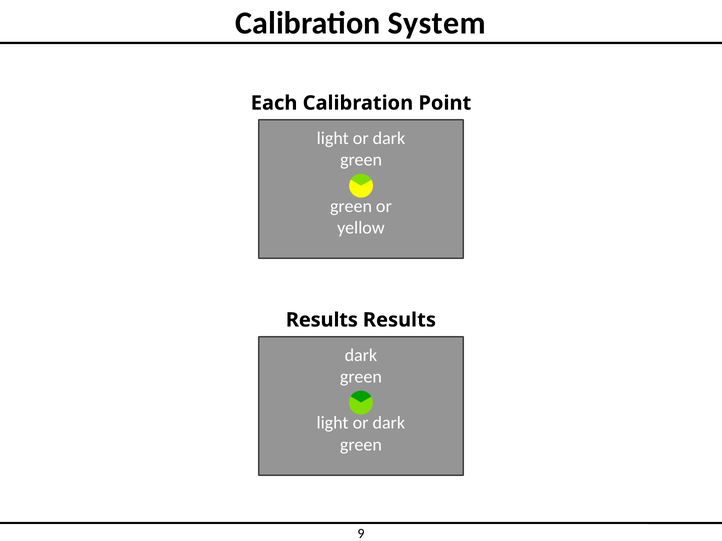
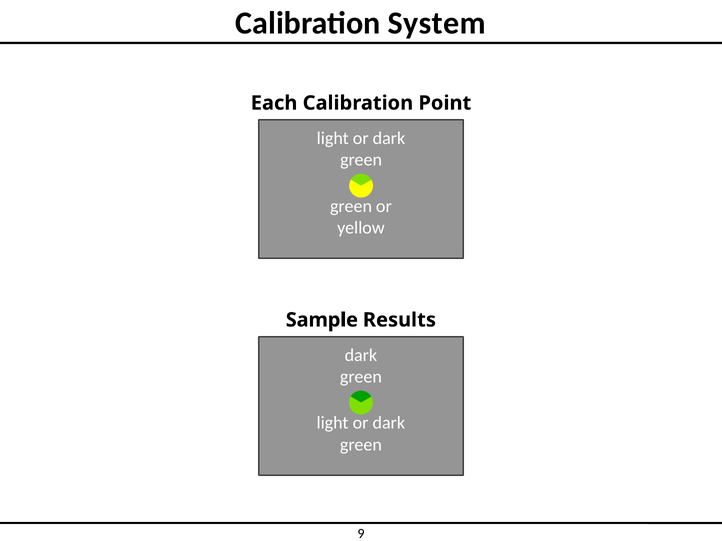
Results at (322, 320): Results -> Sample
